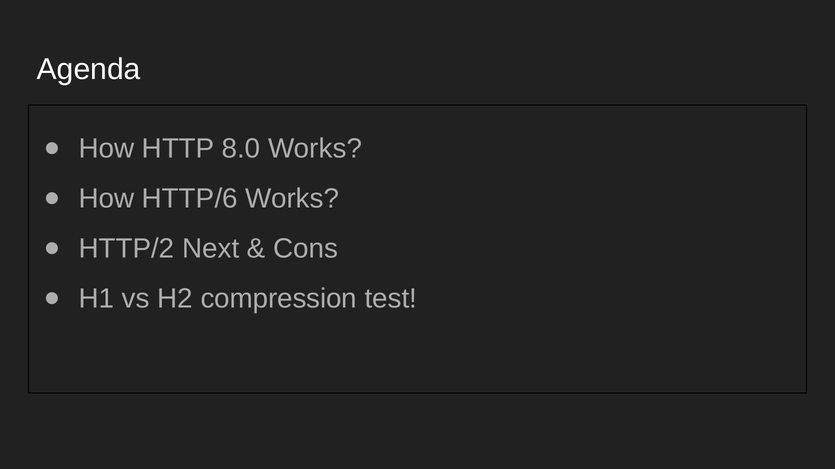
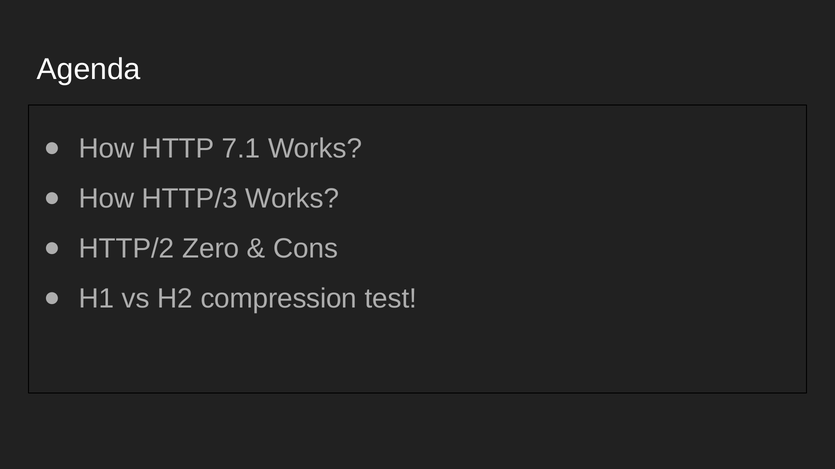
8.0: 8.0 -> 7.1
HTTP/6: HTTP/6 -> HTTP/3
Next: Next -> Zero
